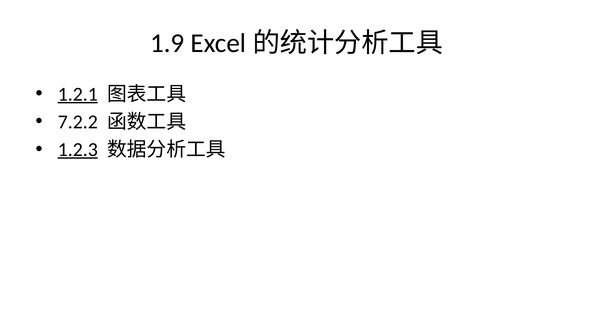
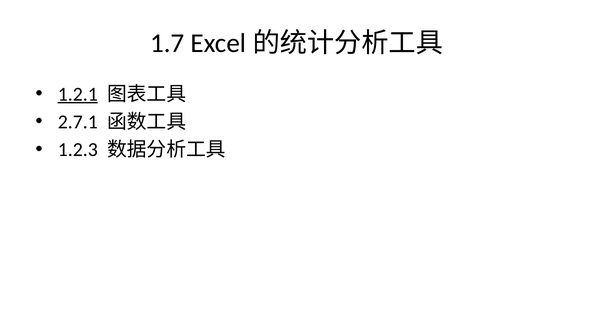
1.9: 1.9 -> 1.7
7.2.2: 7.2.2 -> 2.7.1
1.2.3 underline: present -> none
